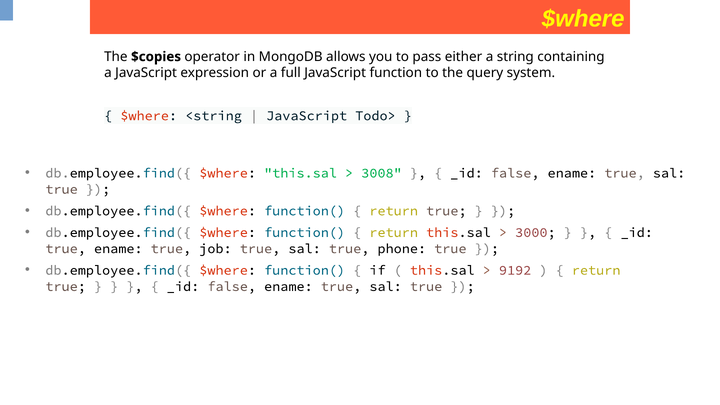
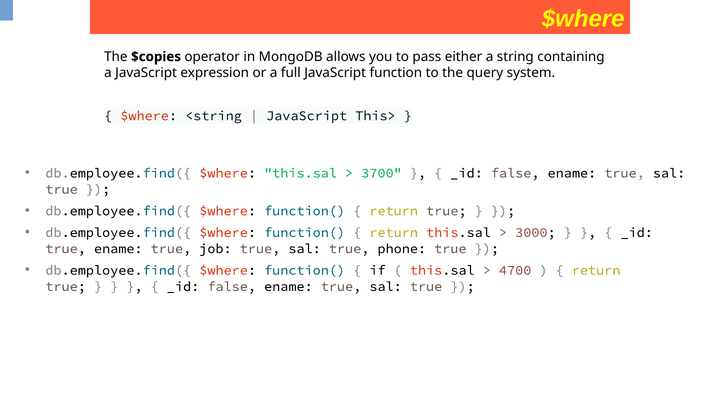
Todo>: Todo> -> This>
3008: 3008 -> 3700
9192: 9192 -> 4700
